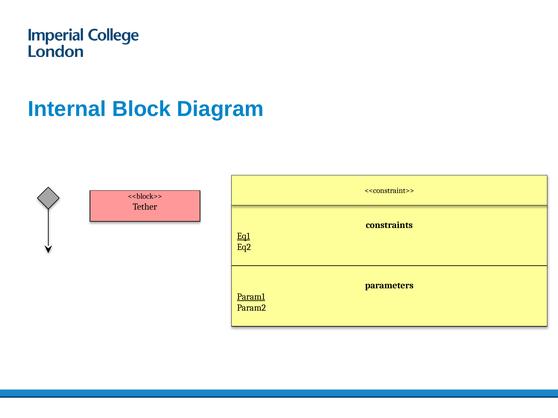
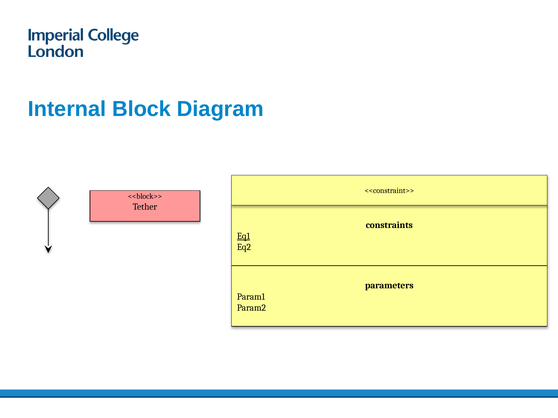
Param1 underline: present -> none
